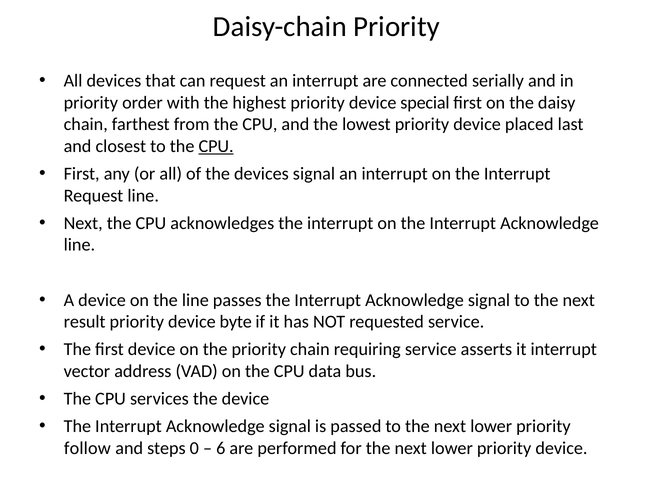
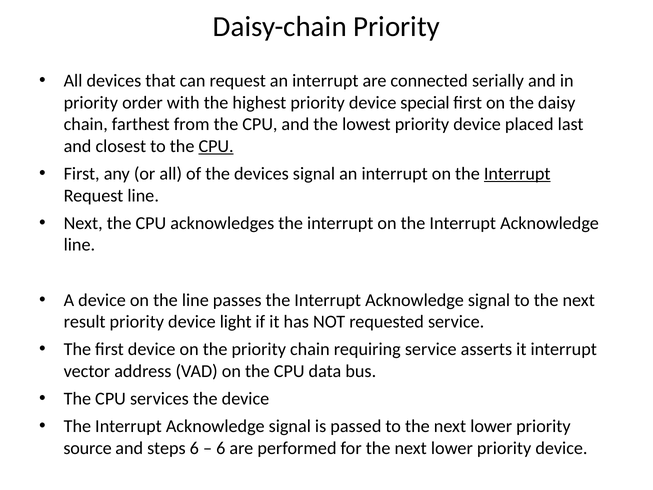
Interrupt at (517, 174) underline: none -> present
byte: byte -> light
follow: follow -> source
steps 0: 0 -> 6
